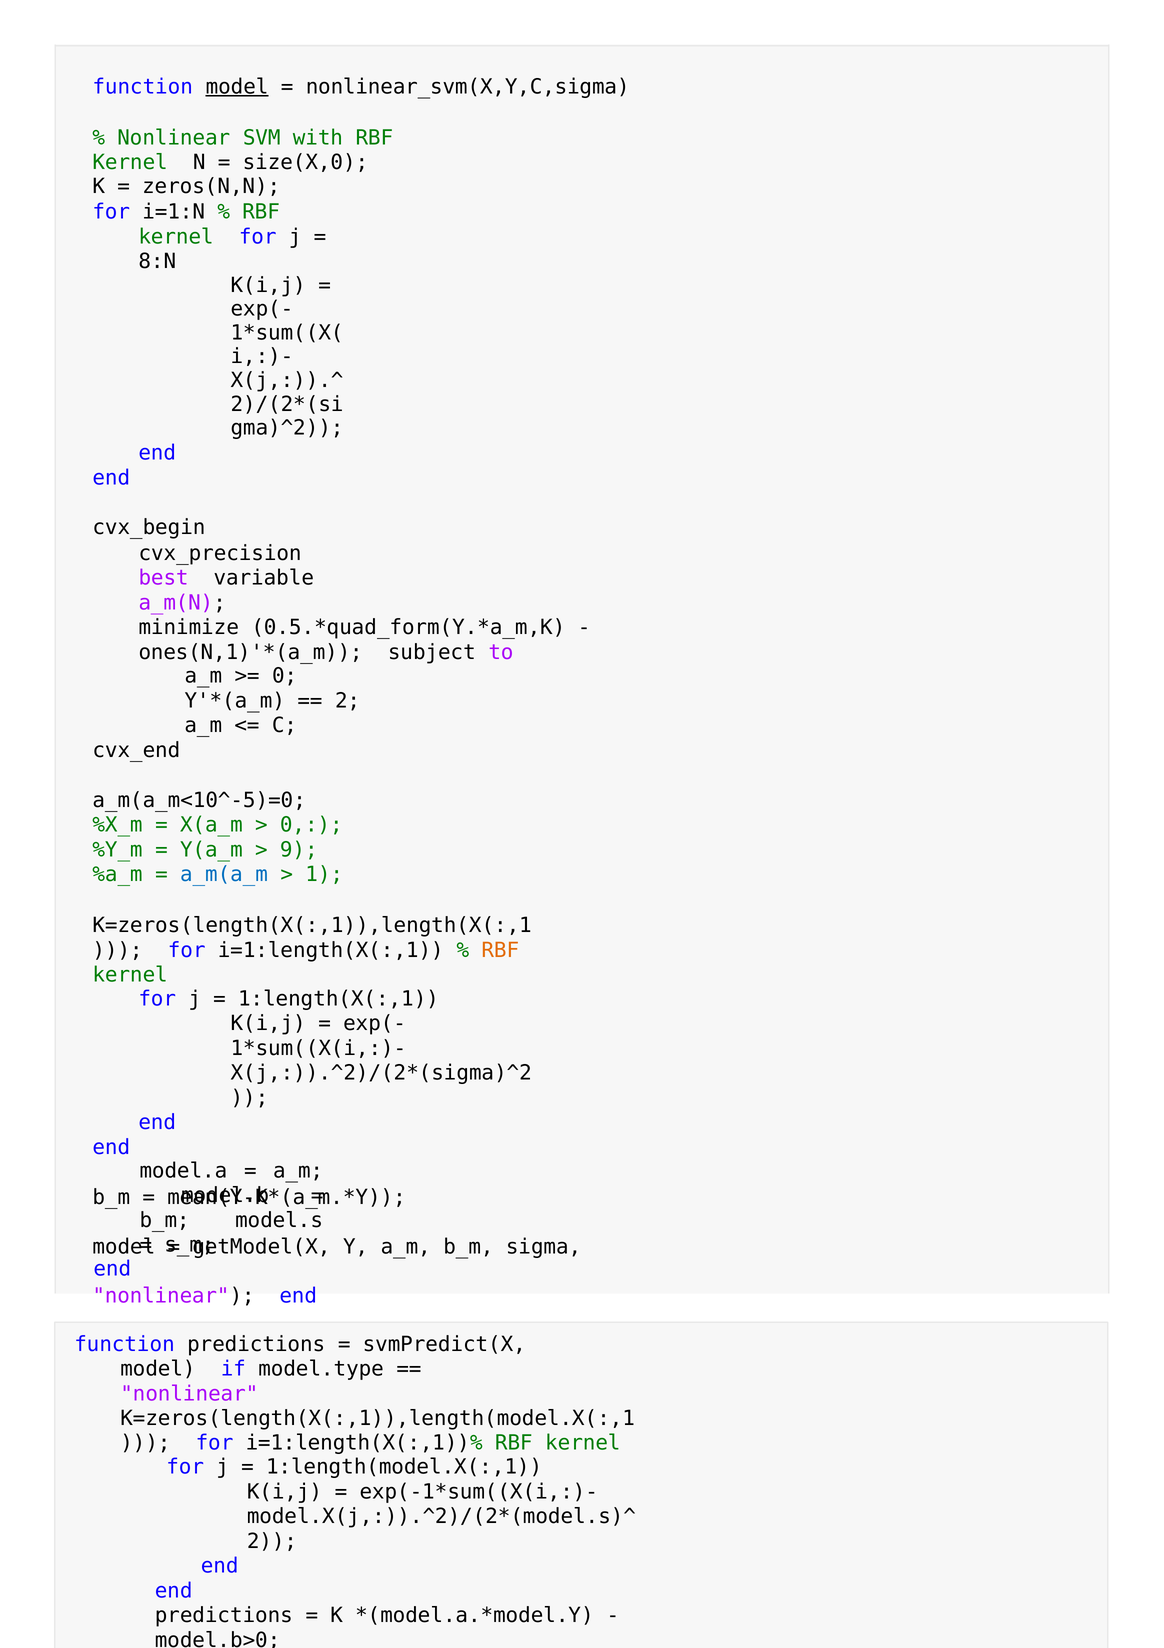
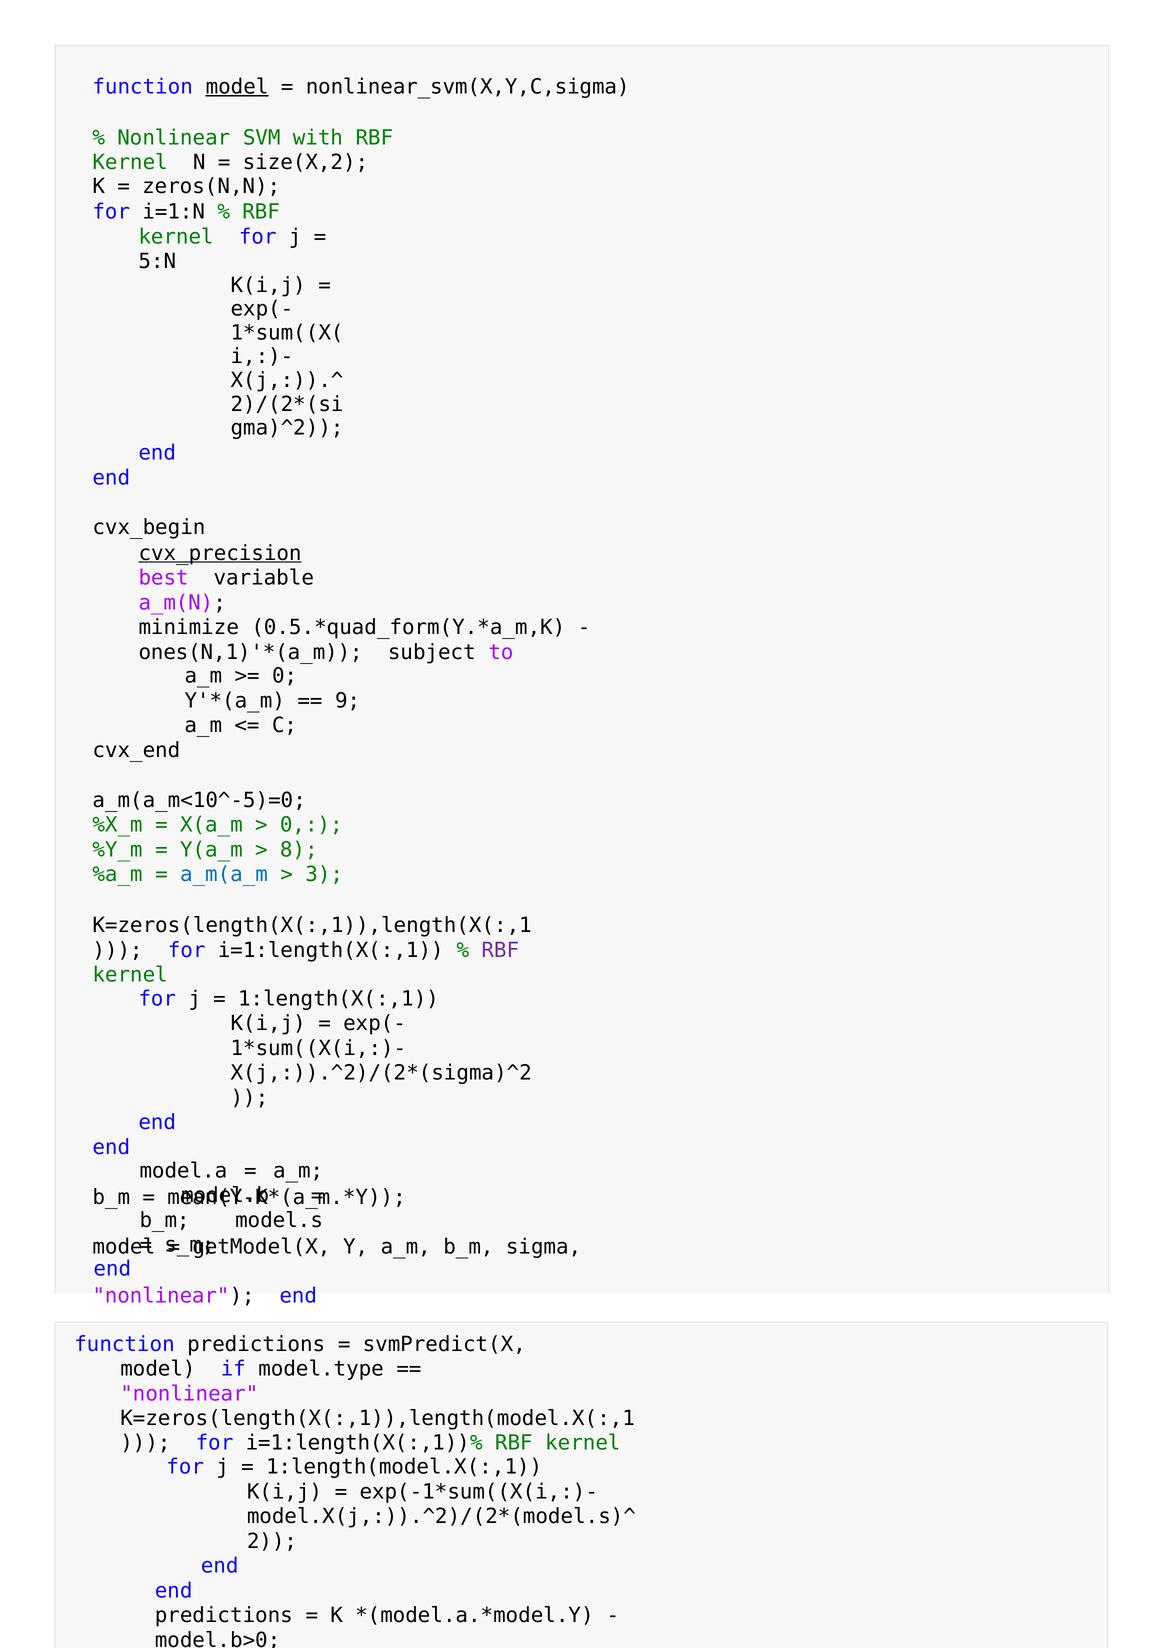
size(X,0: size(X,0 -> size(X,2
8:N: 8:N -> 5:N
cvx_precision underline: none -> present
2 at (348, 700): 2 -> 9
9: 9 -> 8
1: 1 -> 3
RBF at (500, 950) colour: orange -> purple
